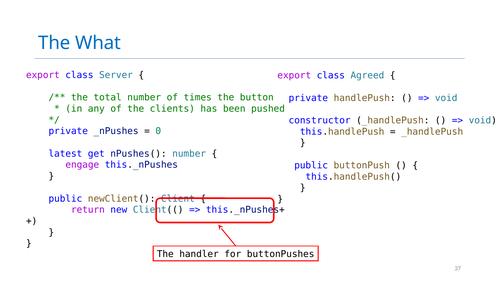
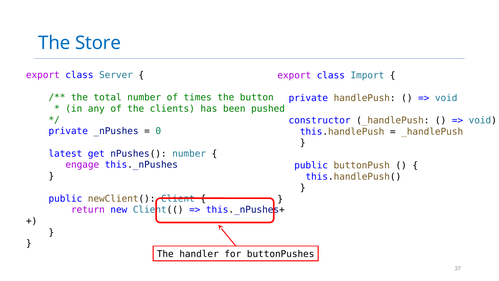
What: What -> Store
Agreed: Agreed -> Import
